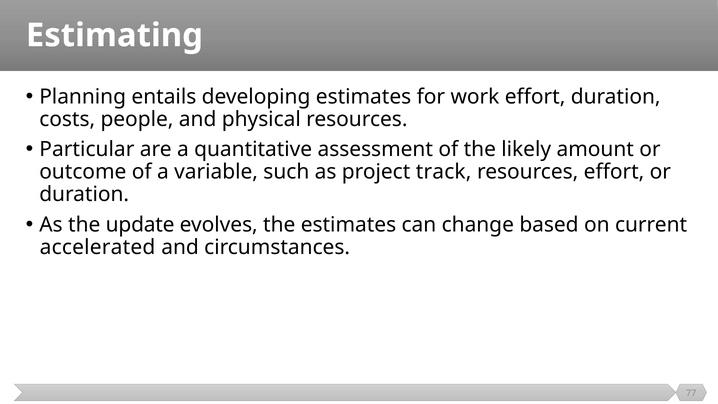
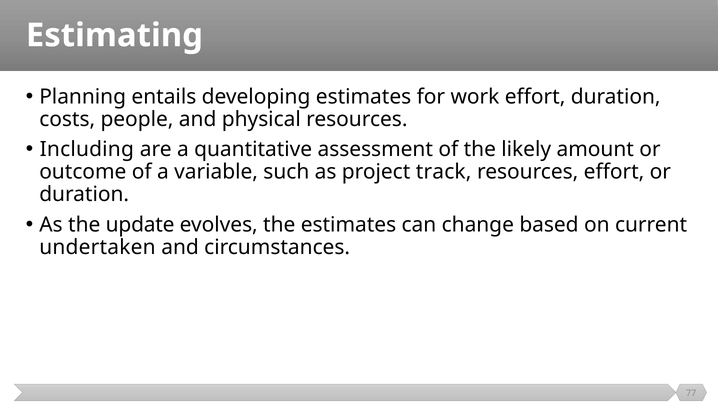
Particular: Particular -> Including
accelerated: accelerated -> undertaken
